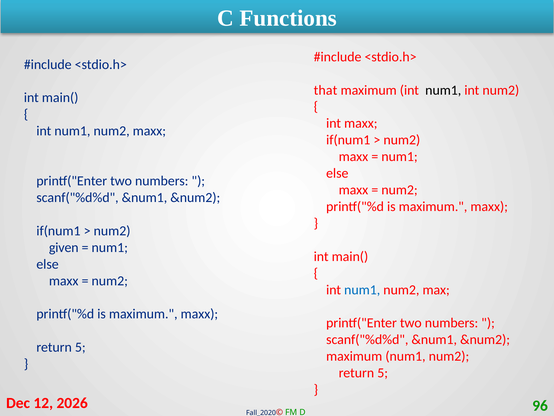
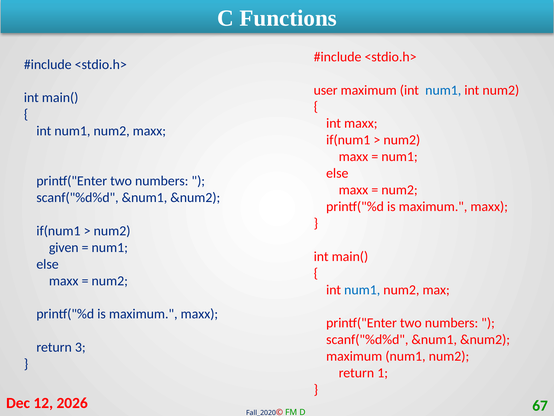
that: that -> user
num1 at (443, 90) colour: black -> blue
5 at (80, 347): 5 -> 3
5 at (383, 373): 5 -> 1
96: 96 -> 67
